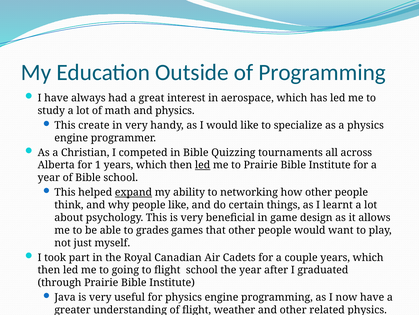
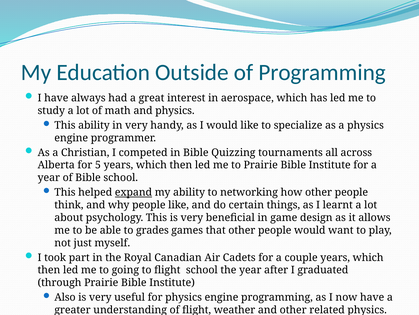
This create: create -> ability
1: 1 -> 5
led at (203, 165) underline: present -> none
Java: Java -> Also
